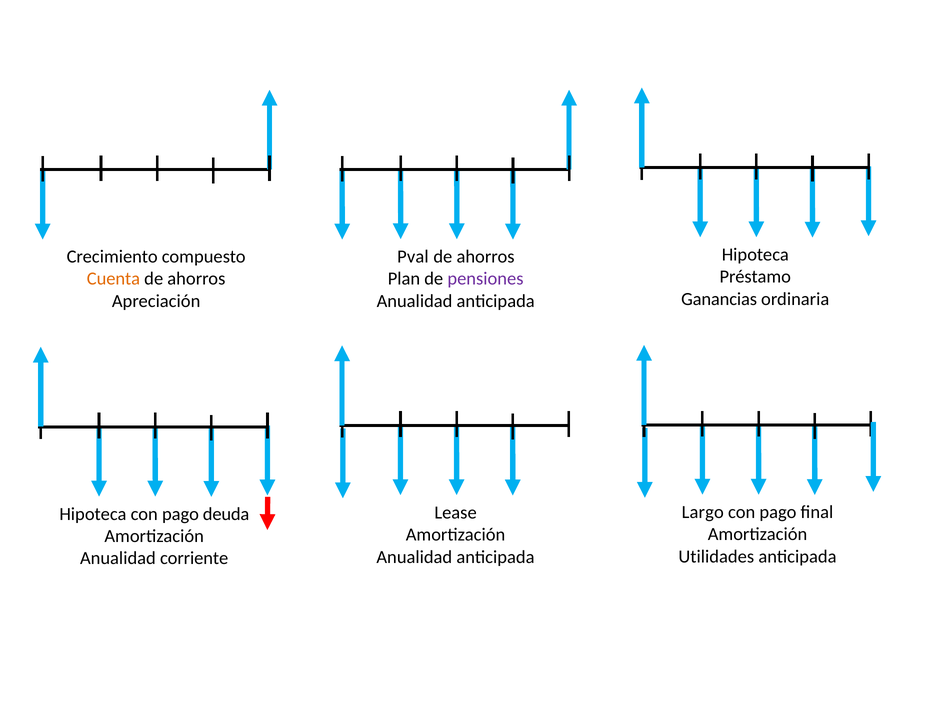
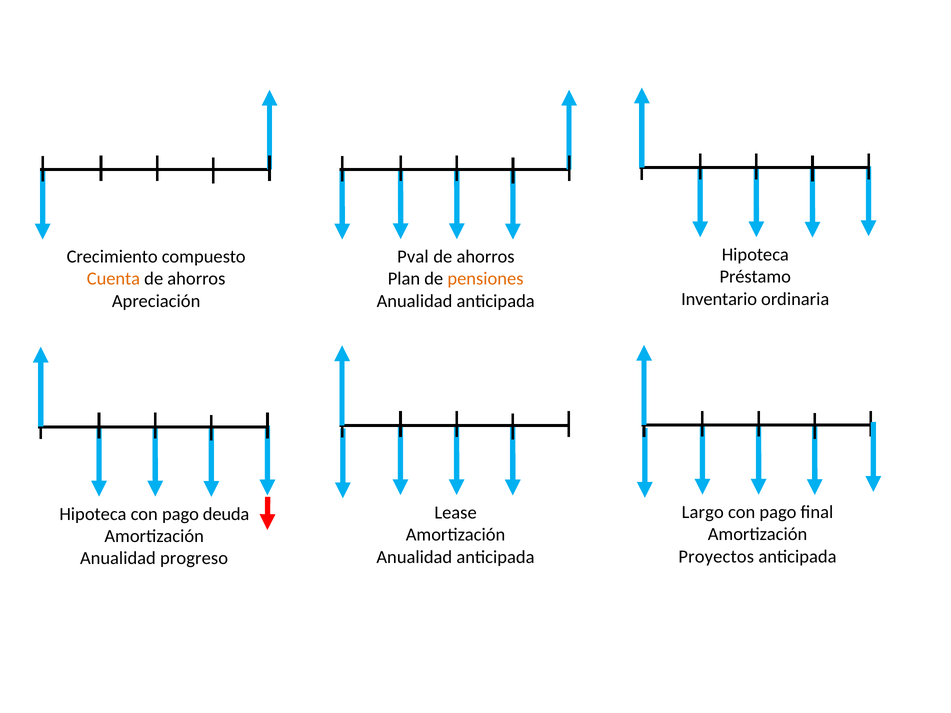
pensiones colour: purple -> orange
Ganancias: Ganancias -> Inventario
Utilidades: Utilidades -> Proyectos
corriente: corriente -> progreso
